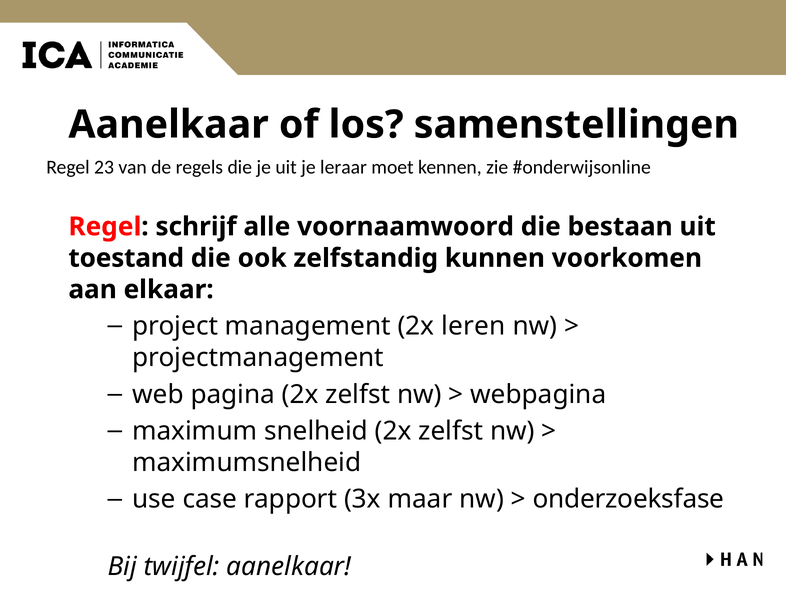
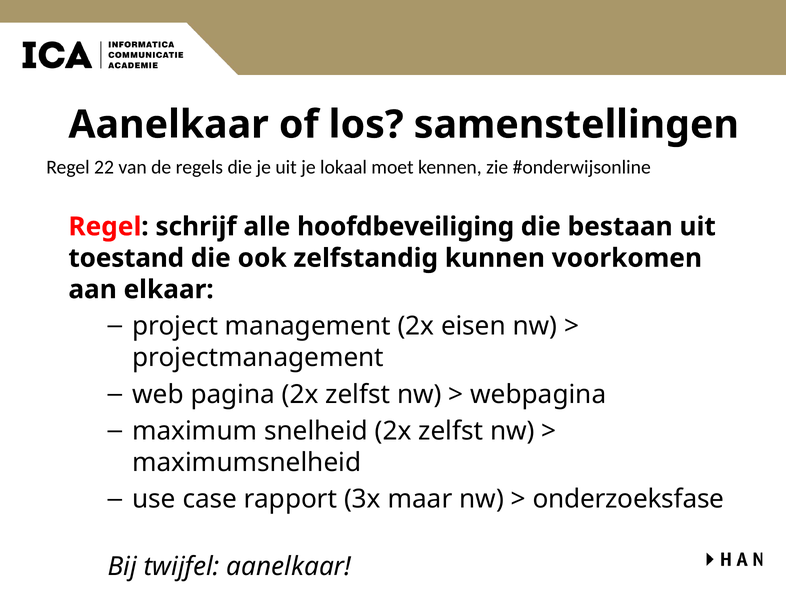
23: 23 -> 22
leraar: leraar -> lokaal
voornaamwoord: voornaamwoord -> hoofdbeveiliging
leren: leren -> eisen
